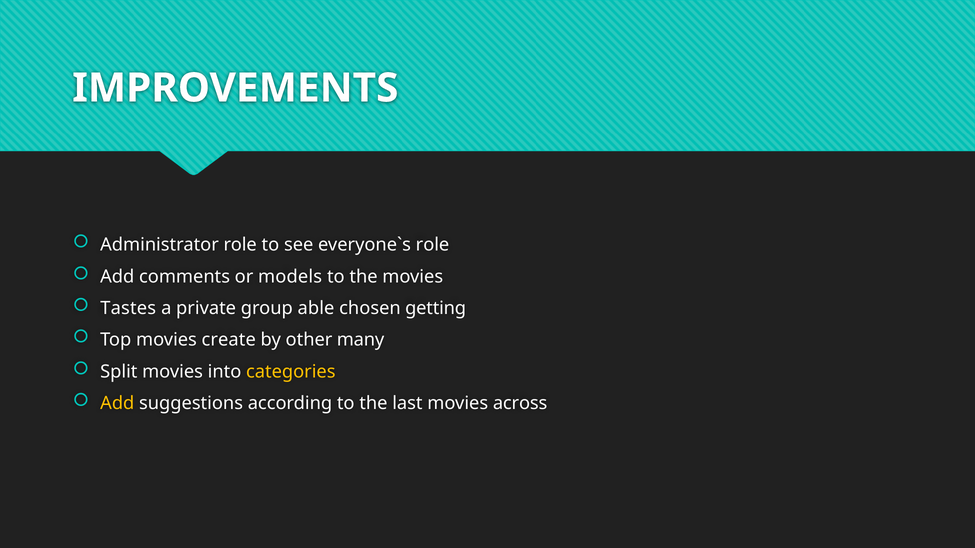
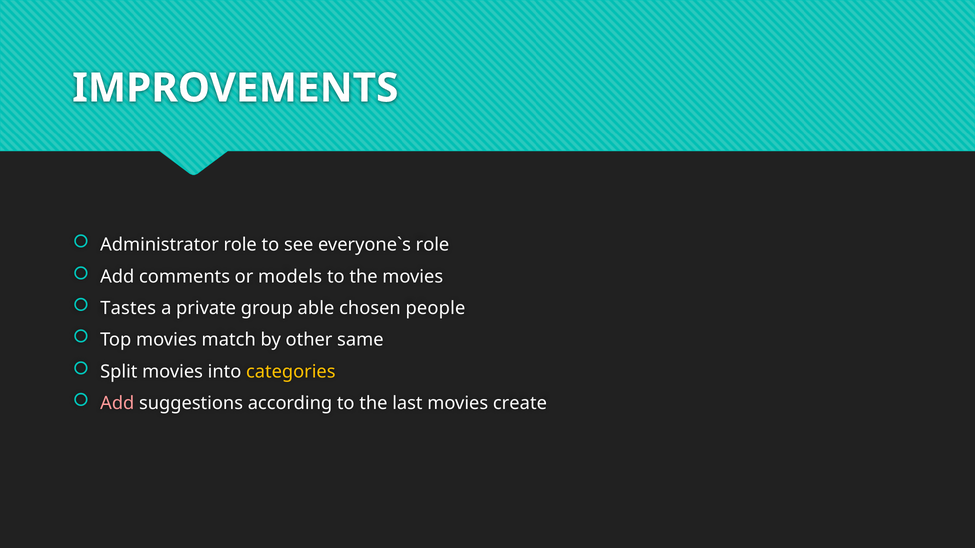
getting: getting -> people
create: create -> match
many: many -> same
Add at (117, 404) colour: yellow -> pink
across: across -> create
